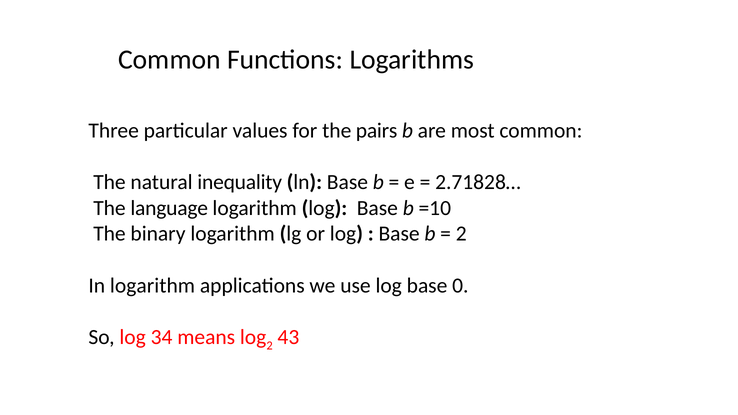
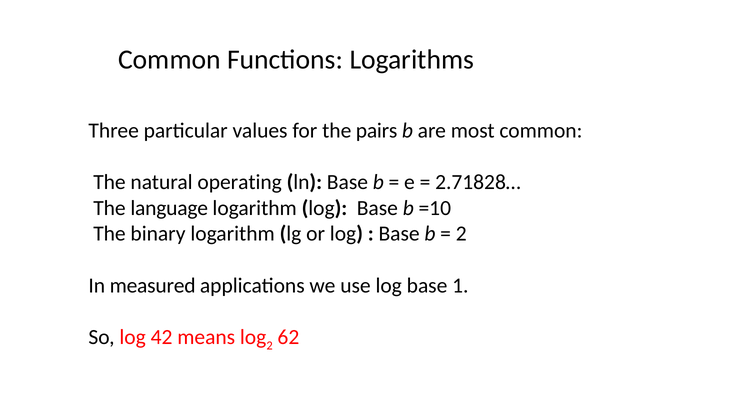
inequality: inequality -> operating
In logarithm: logarithm -> measured
0: 0 -> 1
34: 34 -> 42
43: 43 -> 62
